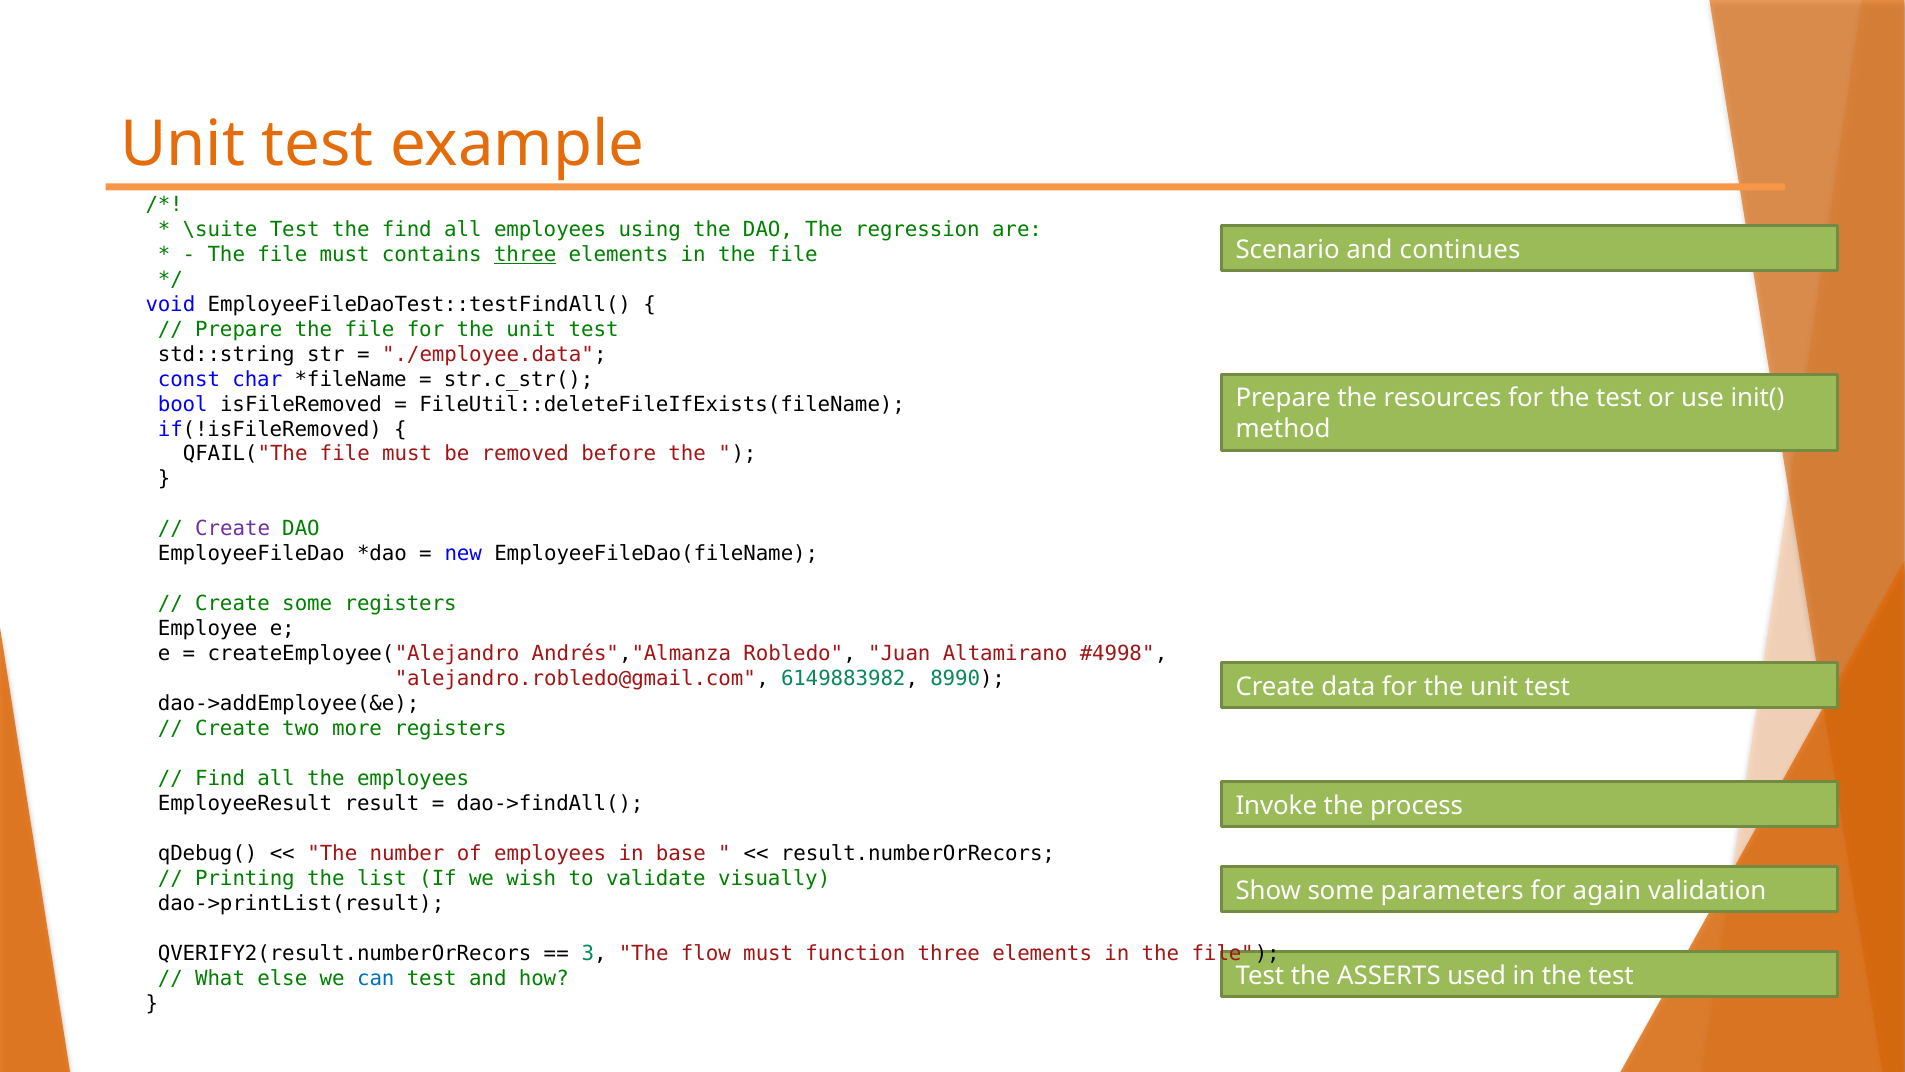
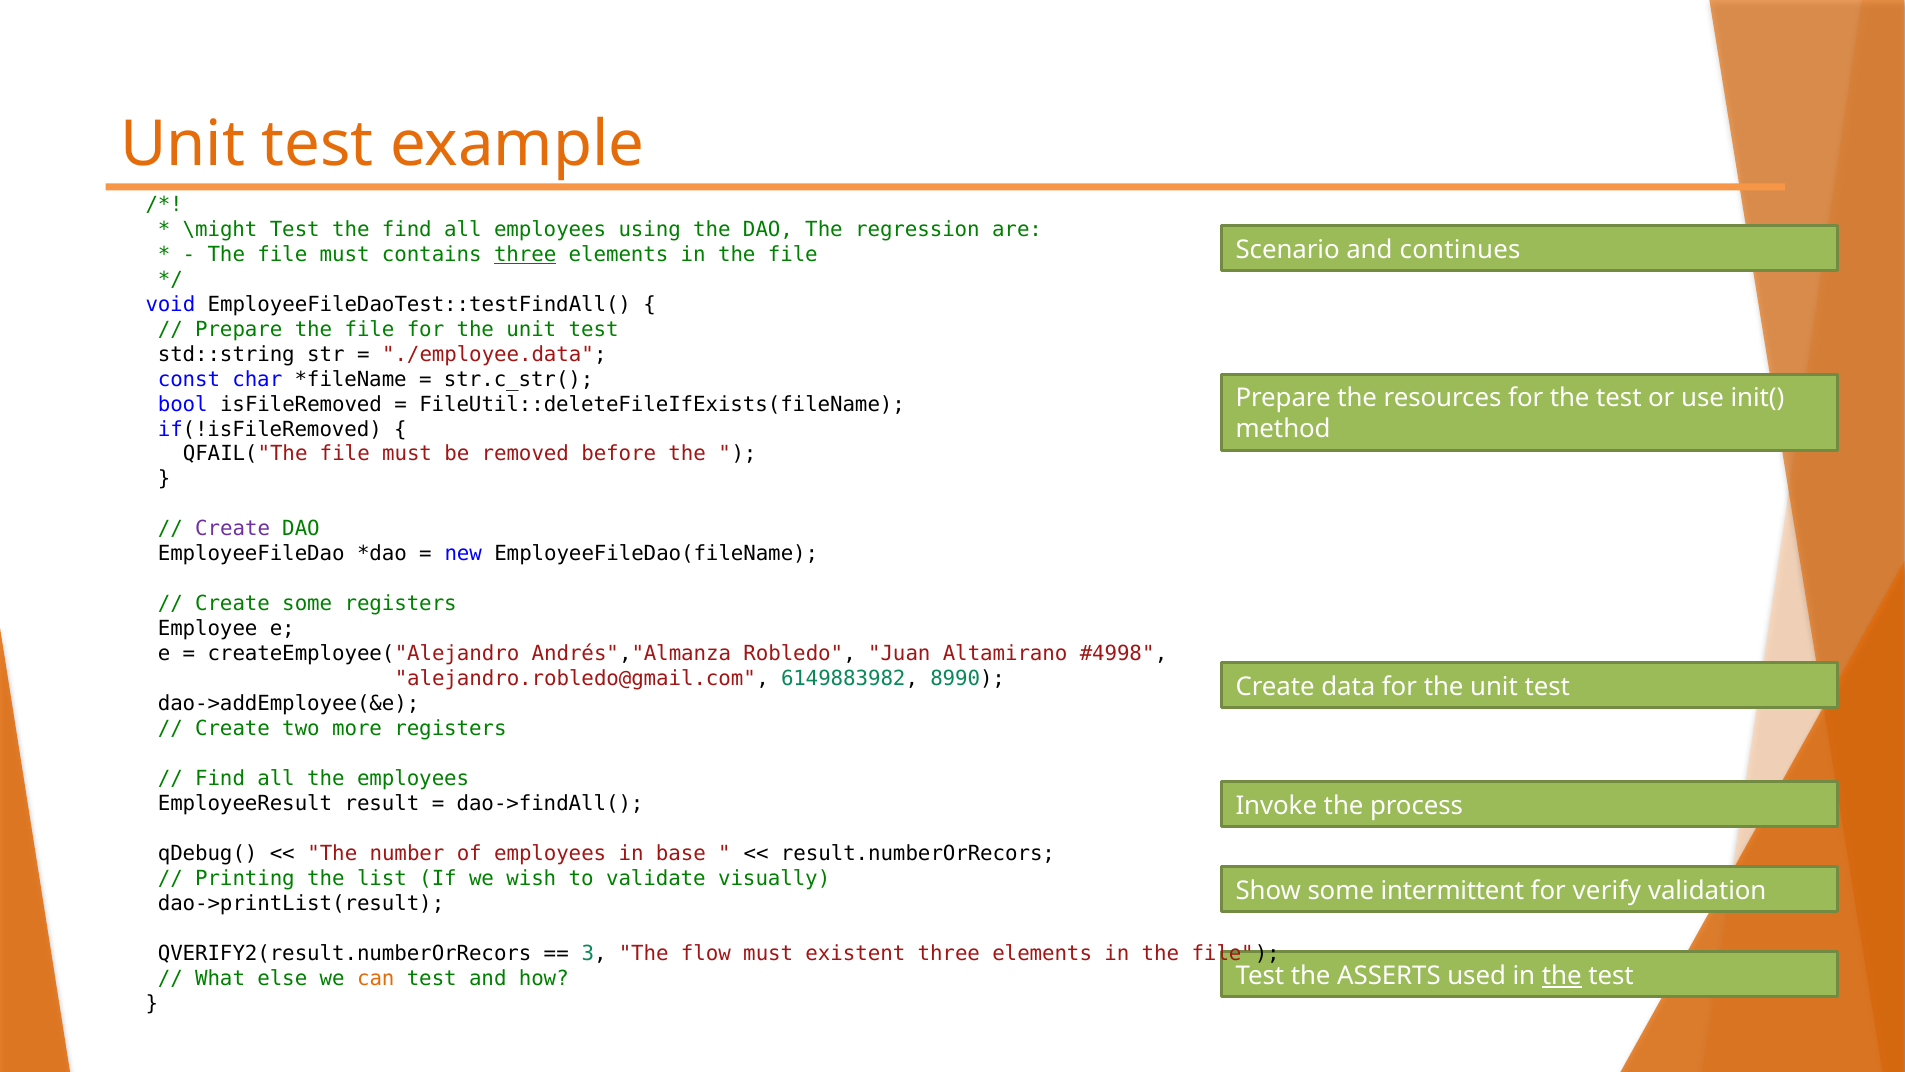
\suite: \suite -> \might
parameters: parameters -> intermittent
again: again -> verify
function: function -> existent
the at (1562, 975) underline: none -> present
can colour: blue -> orange
